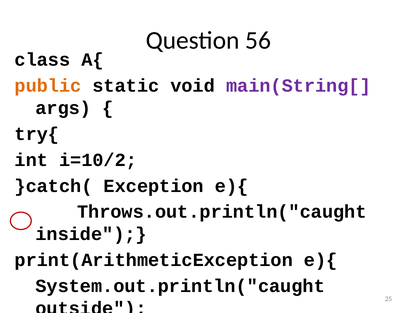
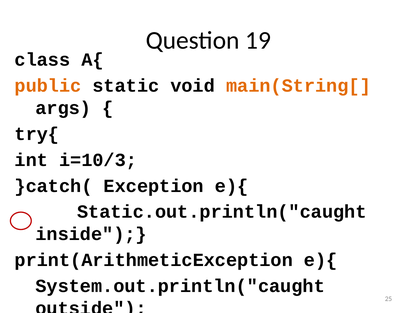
56: 56 -> 19
main(String[ colour: purple -> orange
i=10/2: i=10/2 -> i=10/3
Throws.out.println("caught: Throws.out.println("caught -> Static.out.println("caught
